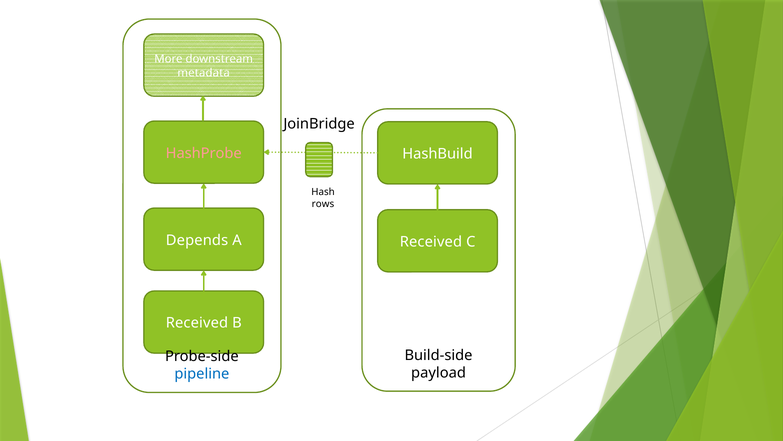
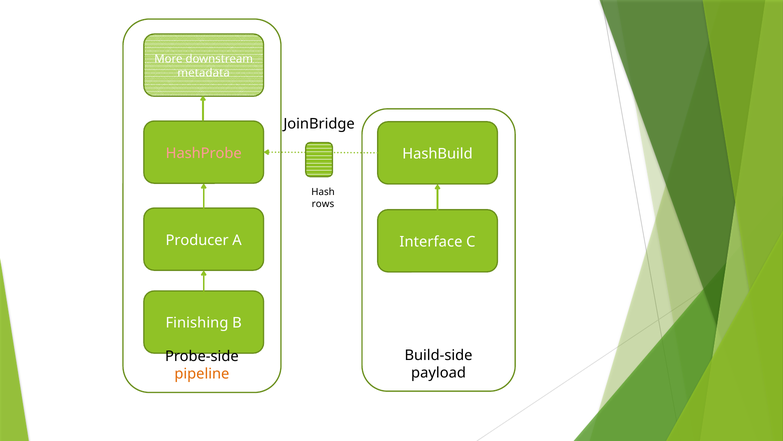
Depends: Depends -> Producer
Received at (431, 241): Received -> Interface
Received at (197, 323): Received -> Finishing
pipeline colour: blue -> orange
